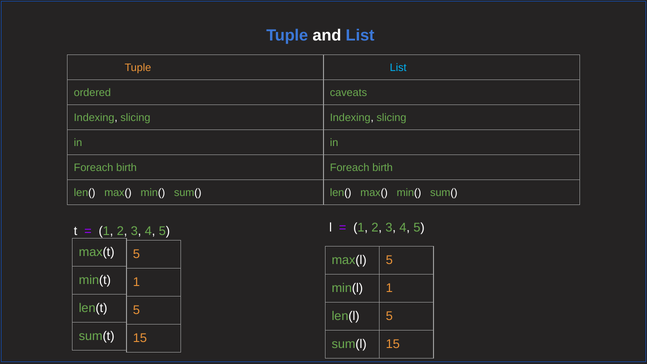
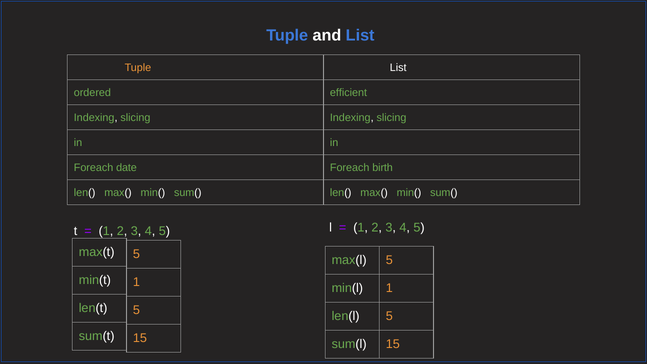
List at (398, 68) colour: light blue -> white
caveats: caveats -> efficient
birth at (127, 168): birth -> date
